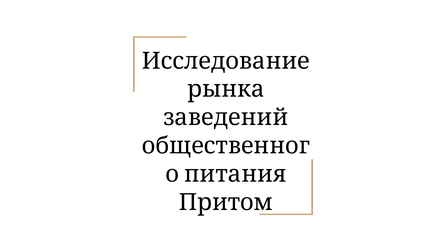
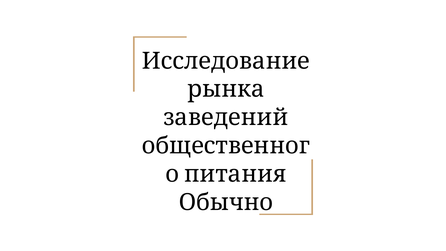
Притом: Притом -> Обычно
